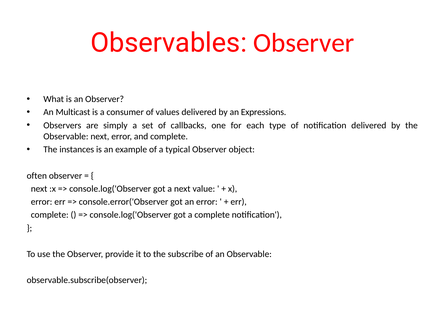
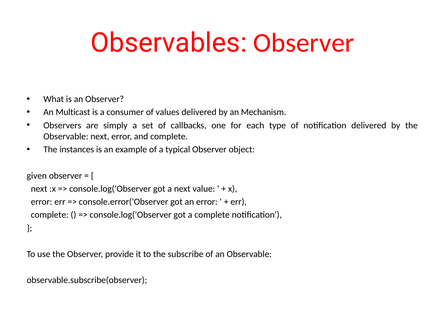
Expressions: Expressions -> Mechanism
often: often -> given
